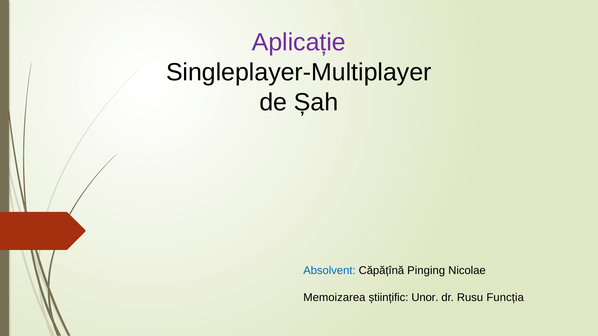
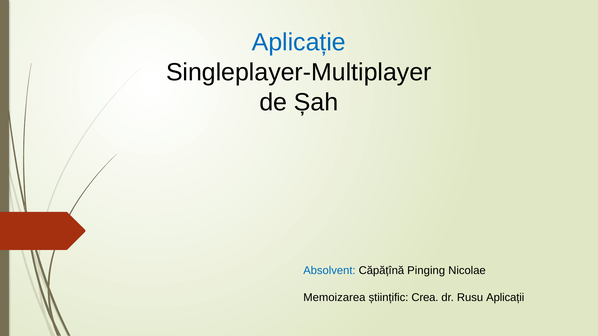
Aplicație colour: purple -> blue
Unor: Unor -> Crea
Funcția: Funcția -> Aplicații
